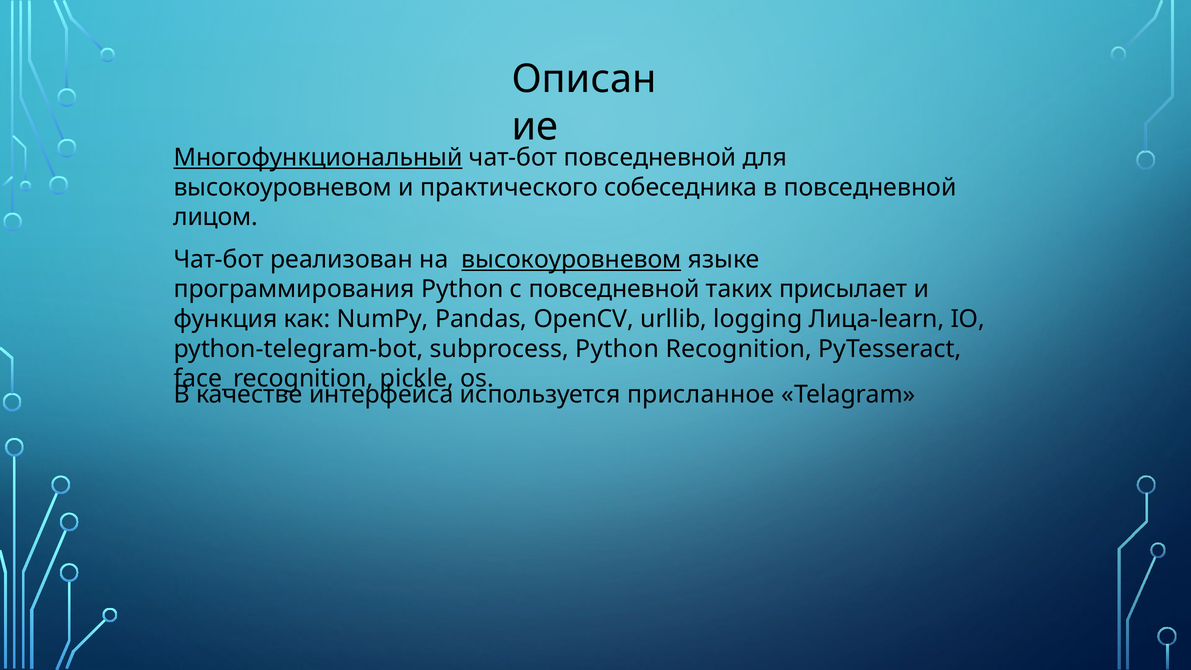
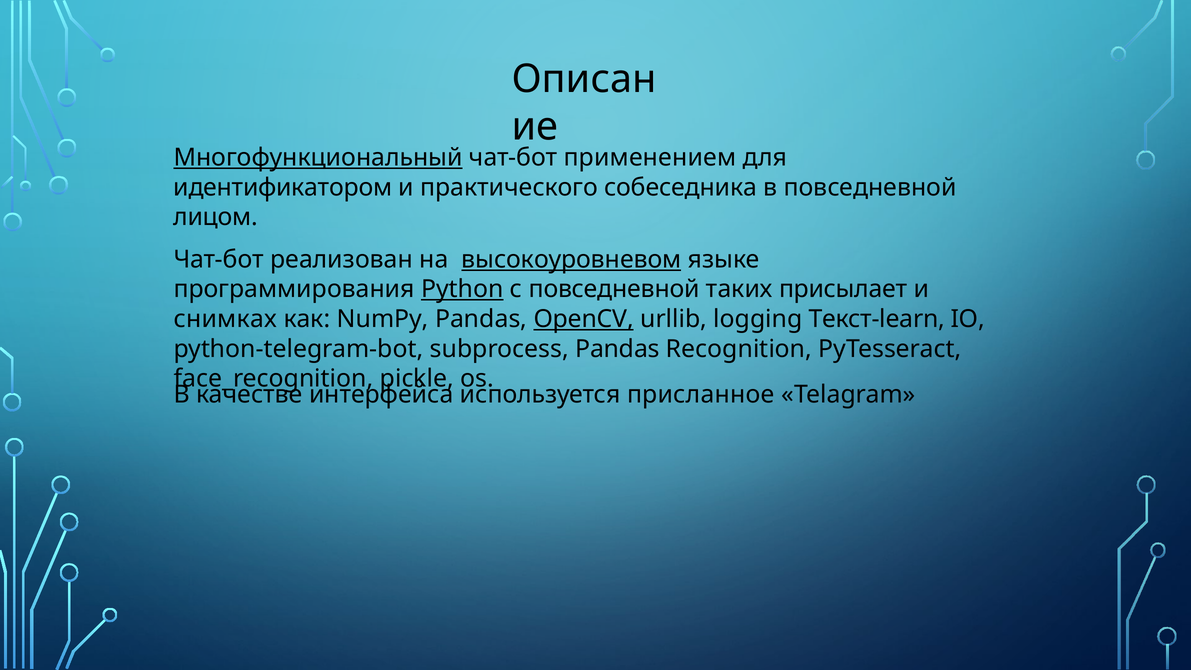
чат-бот повседневной: повседневной -> применением
высокоуровневом at (283, 187): высокоуровневом -> идентификатором
Python at (462, 289) underline: none -> present
функция: функция -> снимках
OpenCV underline: none -> present
Лица-learn: Лица-learn -> Текст-learn
subprocess Python: Python -> Pandas
